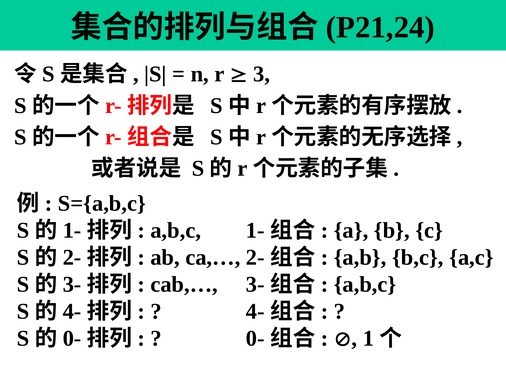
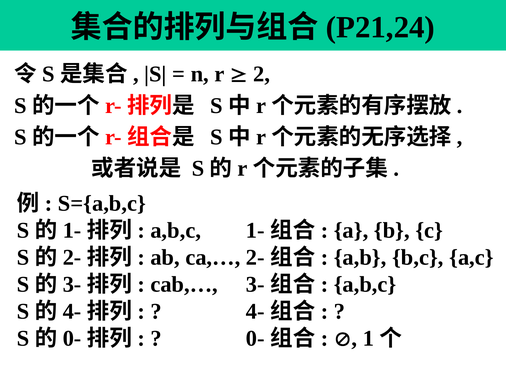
3: 3 -> 2
